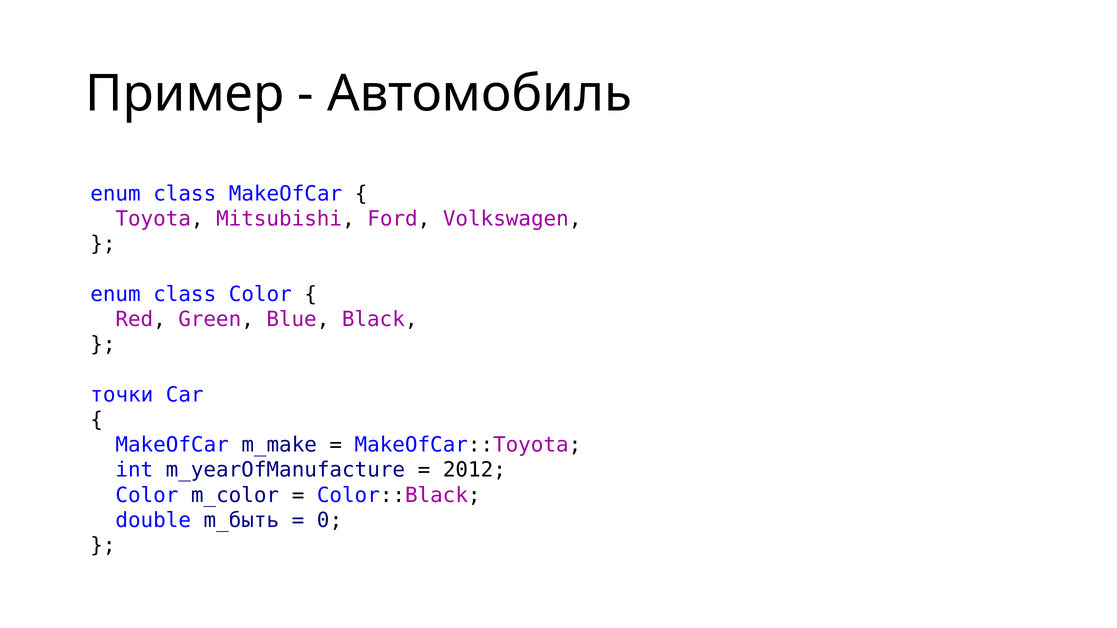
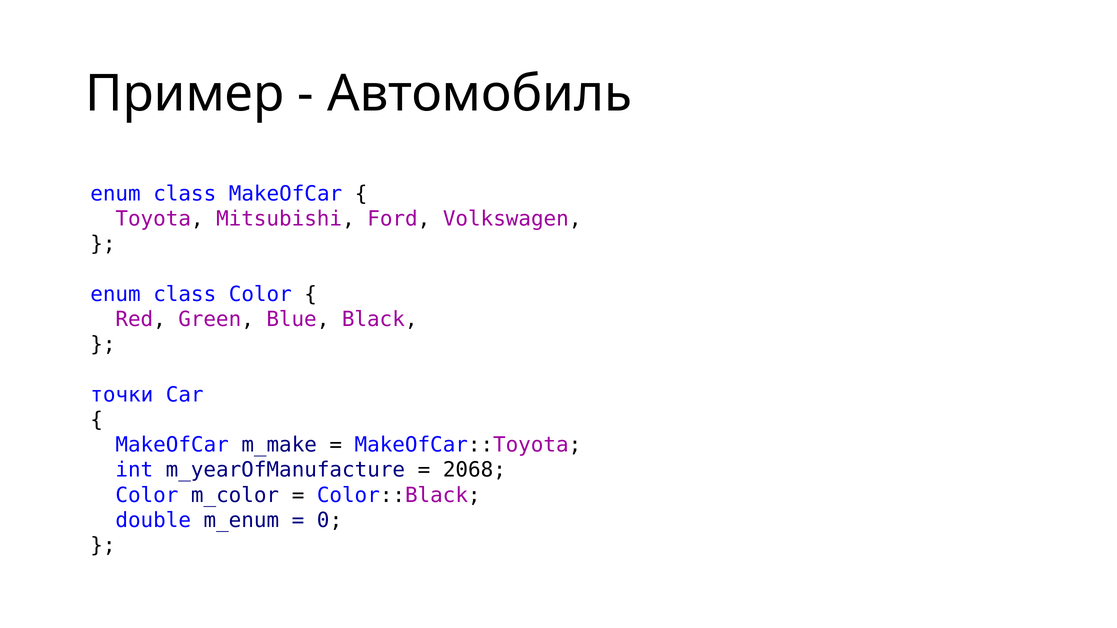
2012: 2012 -> 2068
m_быть: m_быть -> m_enum
